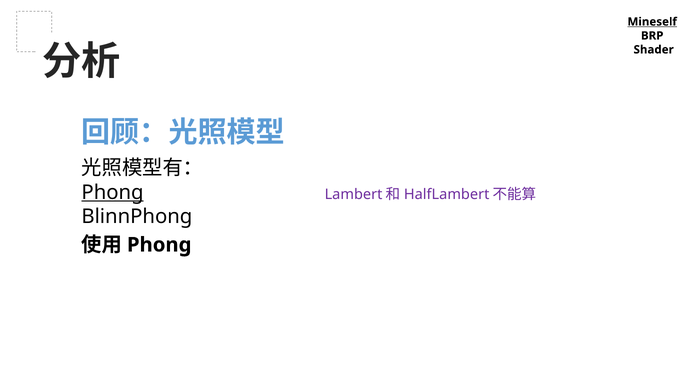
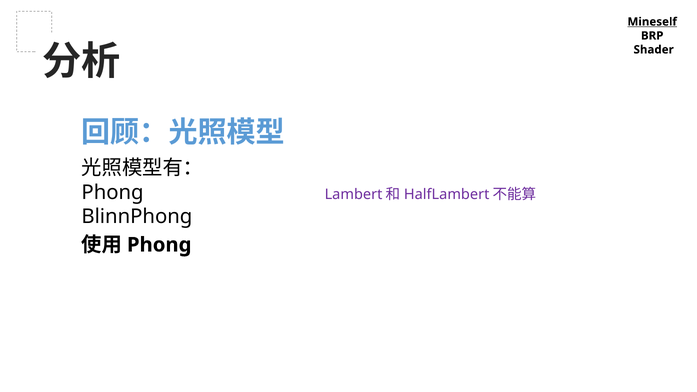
Phong at (113, 192) underline: present -> none
